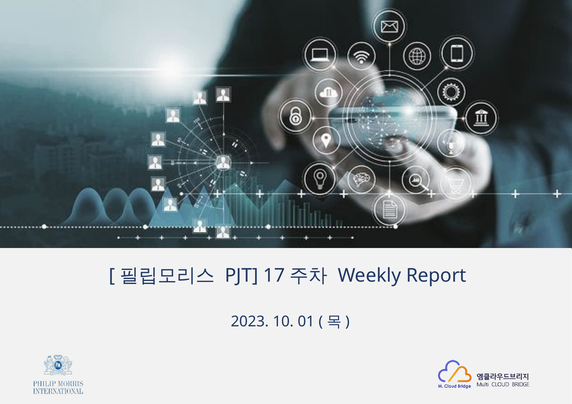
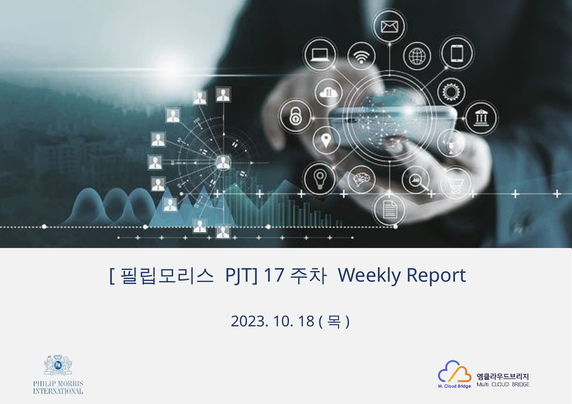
01: 01 -> 18
